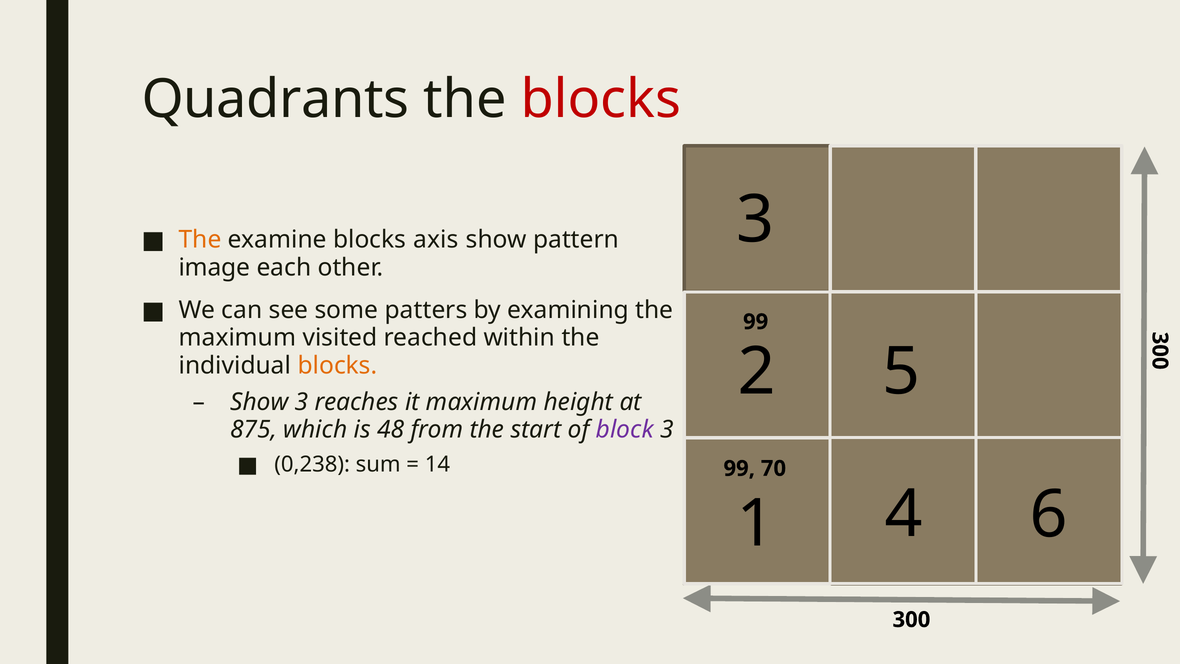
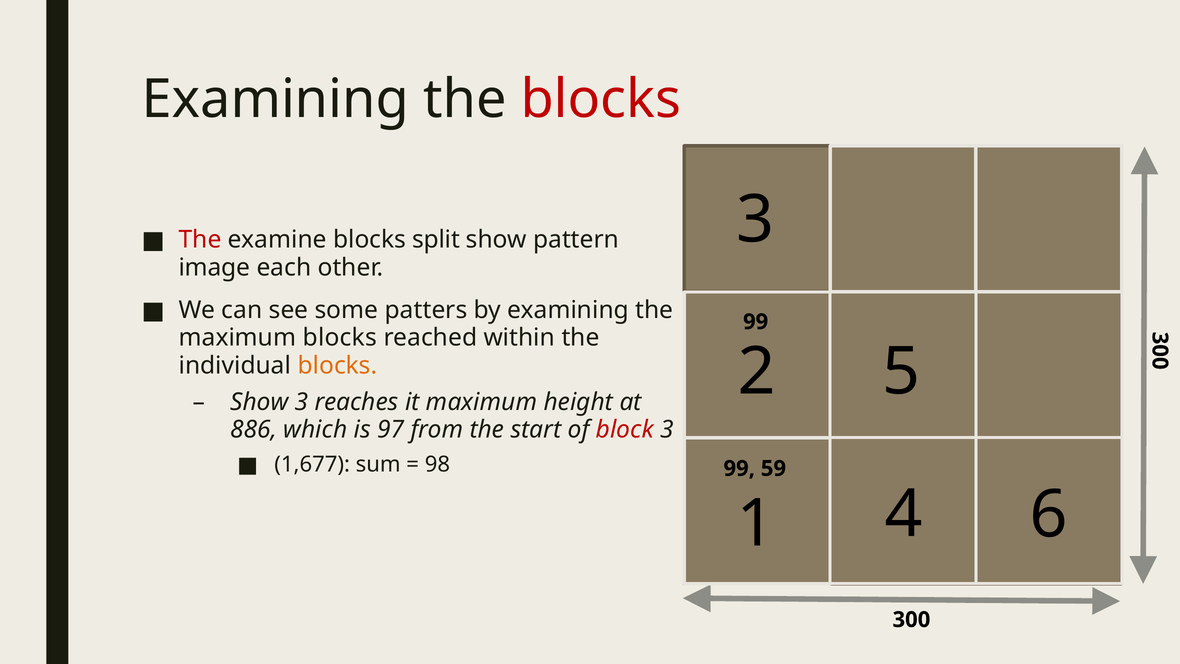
Quadrants at (275, 99): Quadrants -> Examining
The at (200, 240) colour: orange -> red
axis: axis -> split
maximum visited: visited -> blocks
875: 875 -> 886
48: 48 -> 97
block colour: purple -> red
0,238: 0,238 -> 1,677
14: 14 -> 98
70: 70 -> 59
